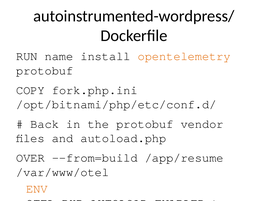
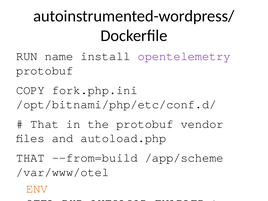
opentelemetry colour: orange -> purple
Back at (45, 124): Back -> That
OVER at (30, 158): OVER -> THAT
/app/resume: /app/resume -> /app/scheme
